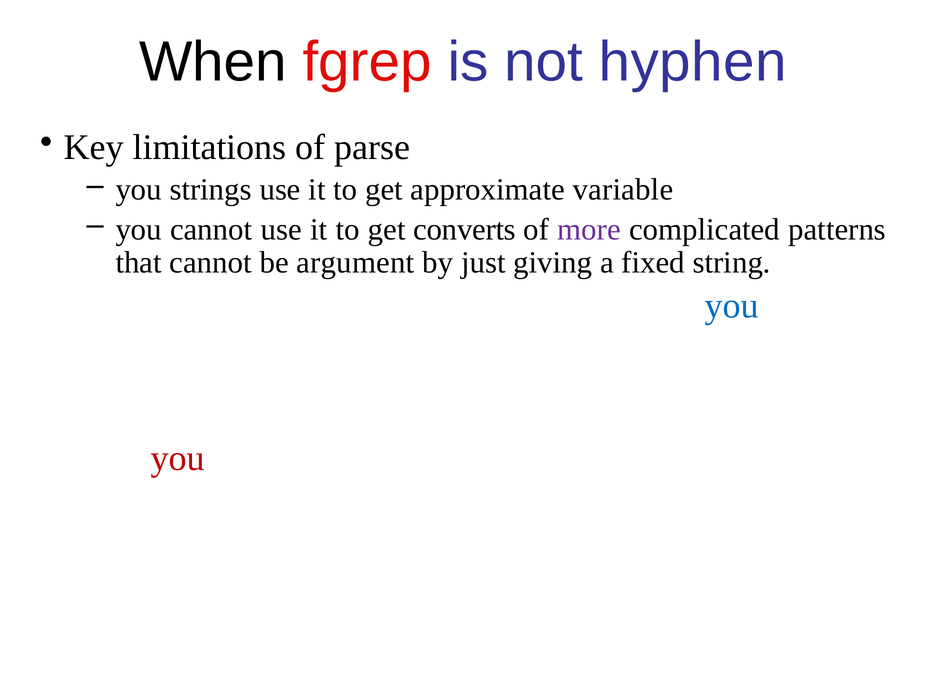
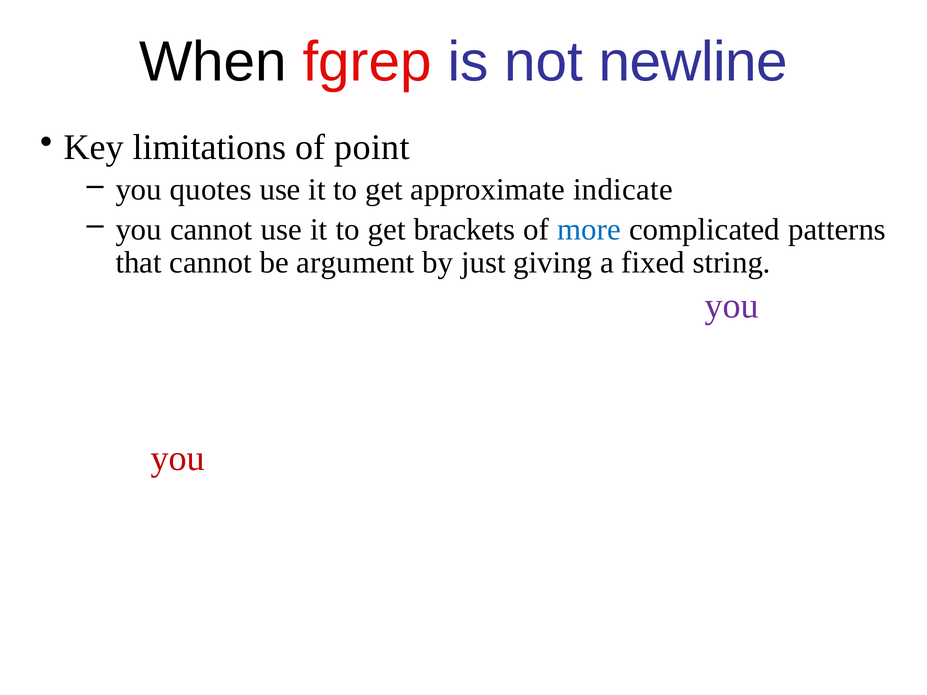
hyphen: hyphen -> newline
parse: parse -> point
strings: strings -> quotes
variable: variable -> indicate
converts: converts -> brackets
more at (589, 229) colour: purple -> blue
you at (732, 306) colour: blue -> purple
